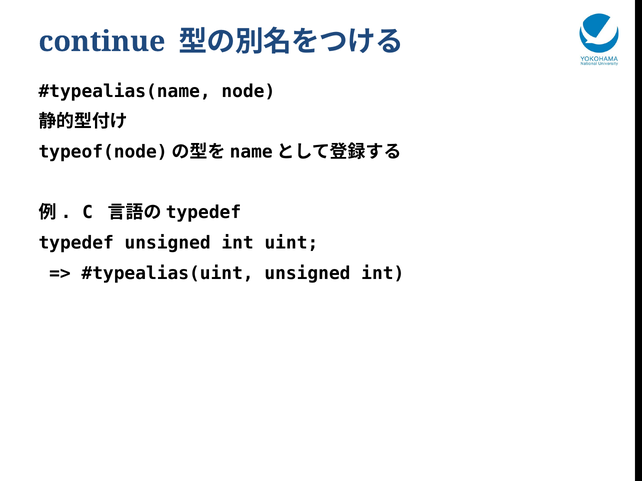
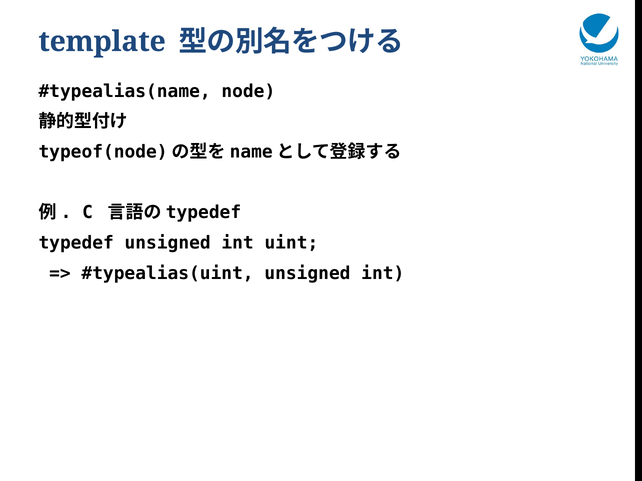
continue: continue -> template
